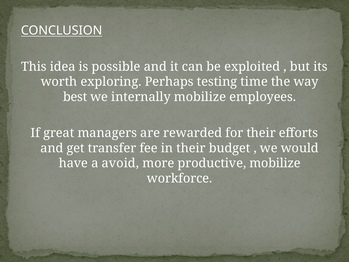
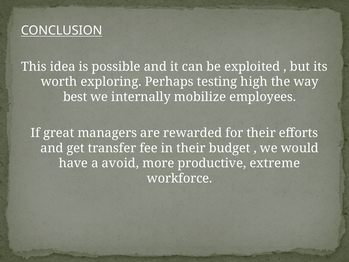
time: time -> high
productive mobilize: mobilize -> extreme
